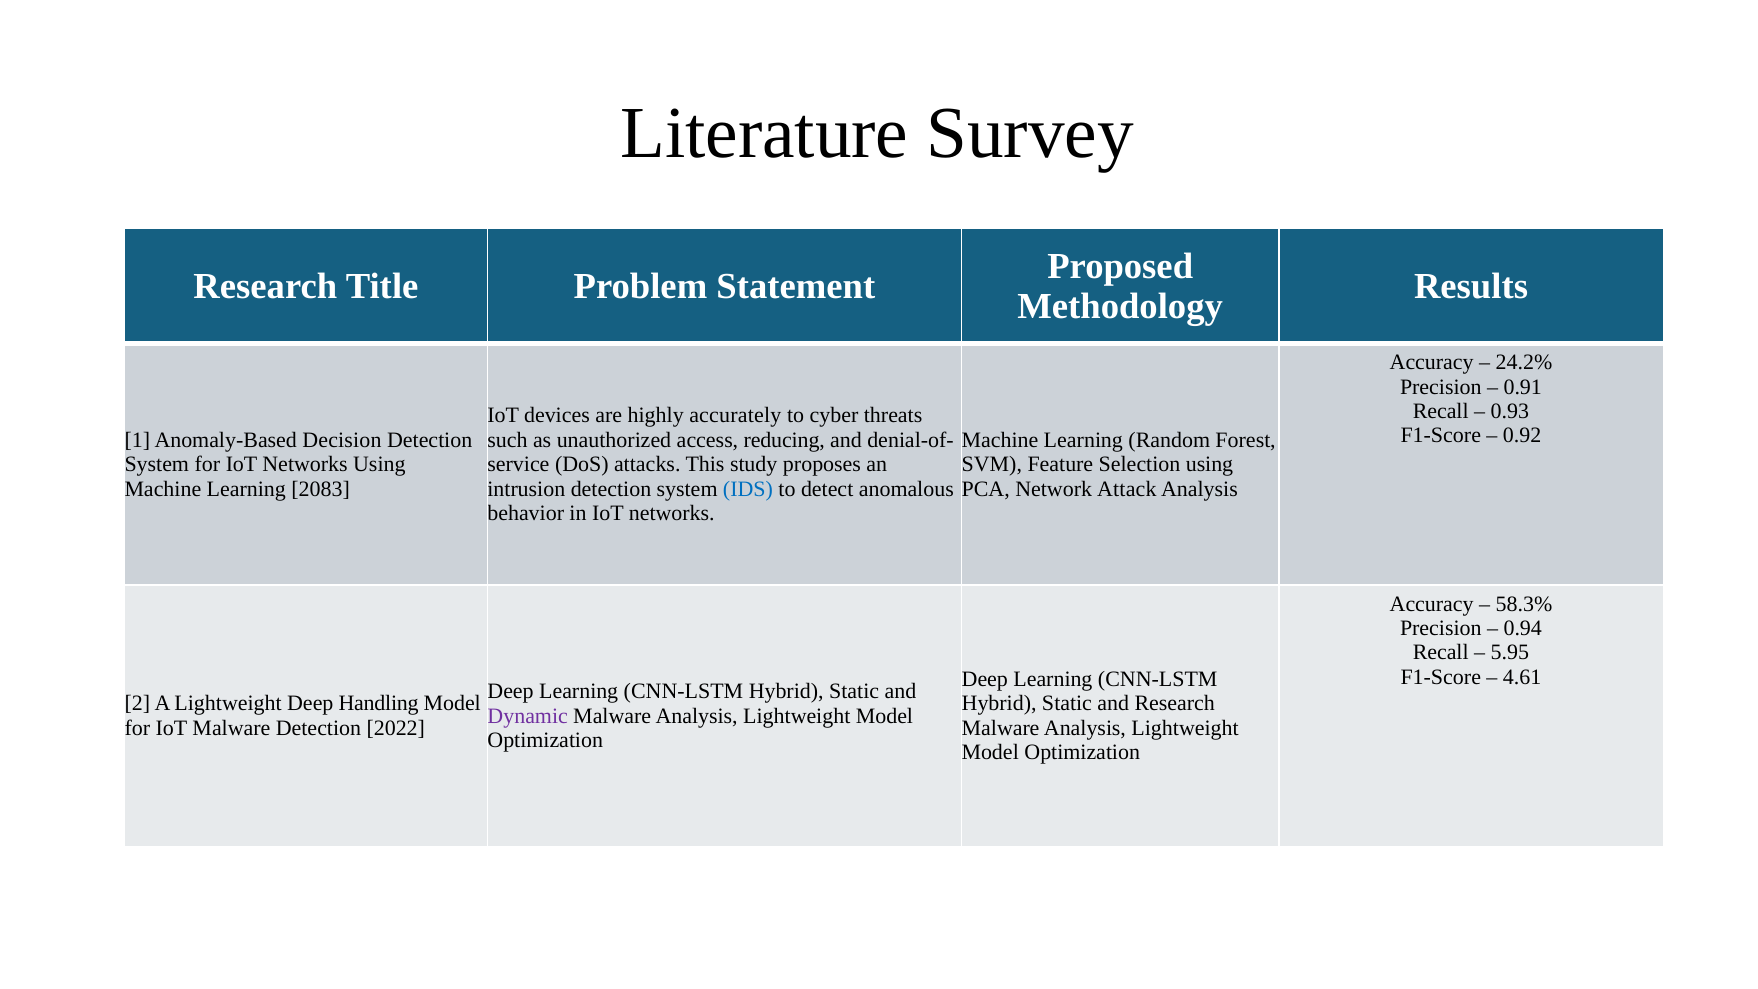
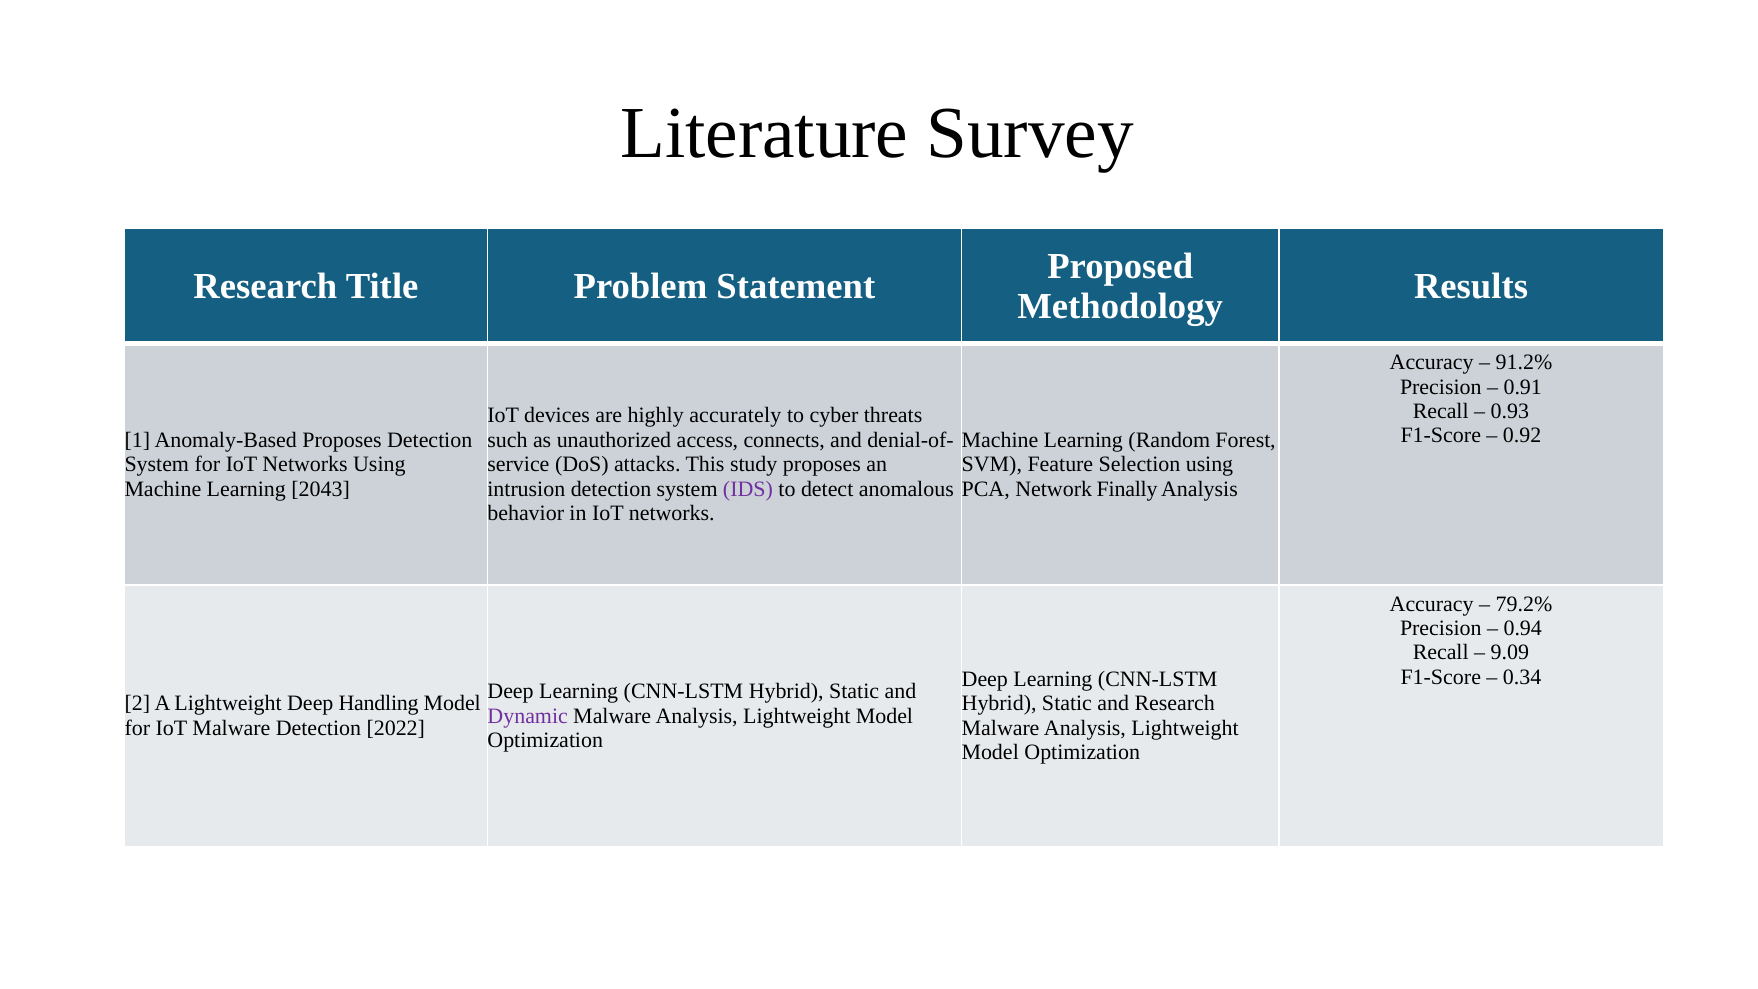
24.2%: 24.2% -> 91.2%
Anomaly-Based Decision: Decision -> Proposes
reducing: reducing -> connects
2083: 2083 -> 2043
IDS colour: blue -> purple
Attack: Attack -> Finally
58.3%: 58.3% -> 79.2%
5.95: 5.95 -> 9.09
4.61: 4.61 -> 0.34
